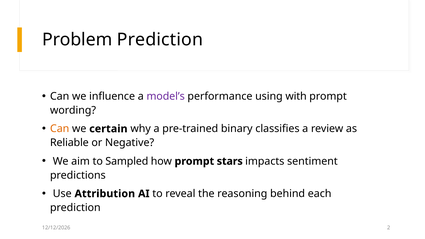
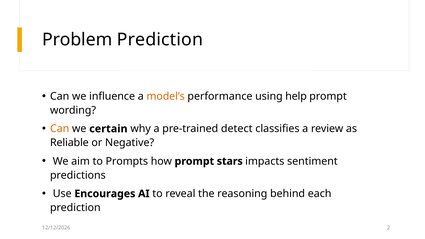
model’s colour: purple -> orange
with: with -> help
binary: binary -> detect
Sampled: Sampled -> Prompts
Attribution: Attribution -> Encourages
